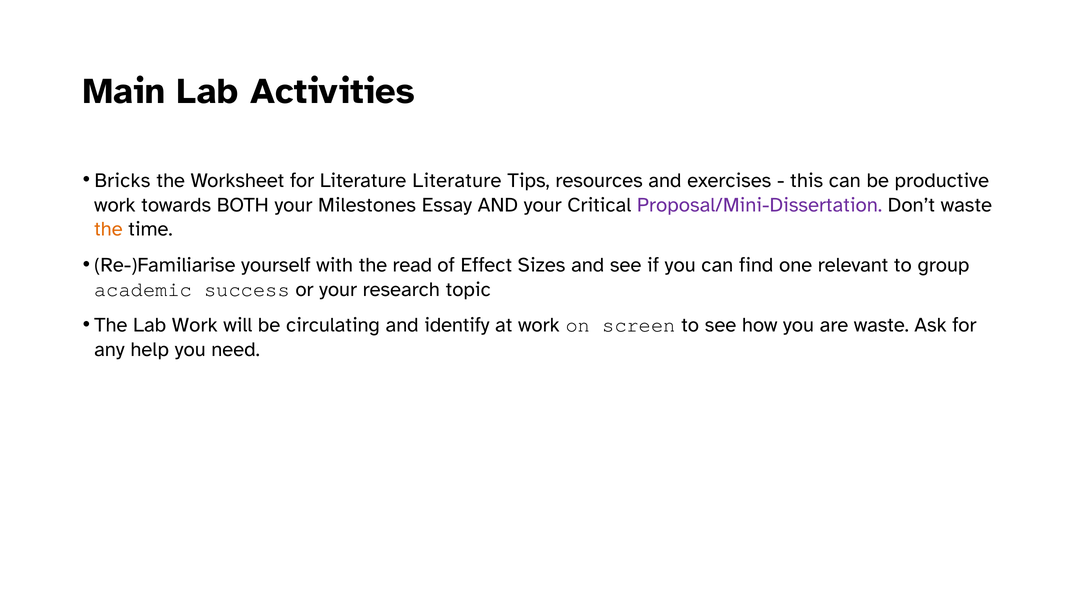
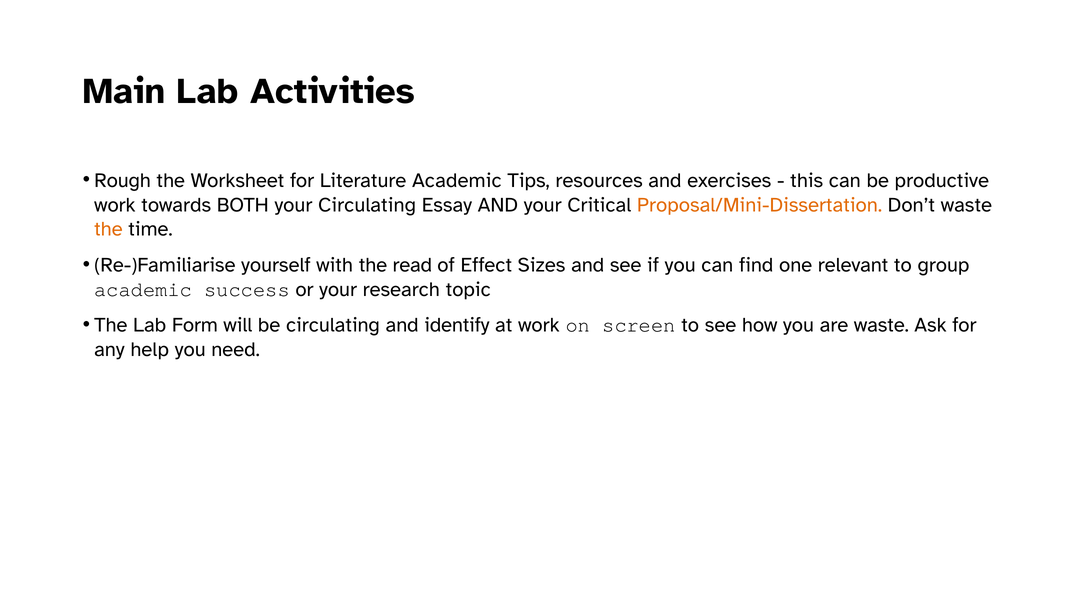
Bricks: Bricks -> Rough
Literature Literature: Literature -> Academic
your Milestones: Milestones -> Circulating
Proposal/Mini-Dissertation colour: purple -> orange
Lab Work: Work -> Form
